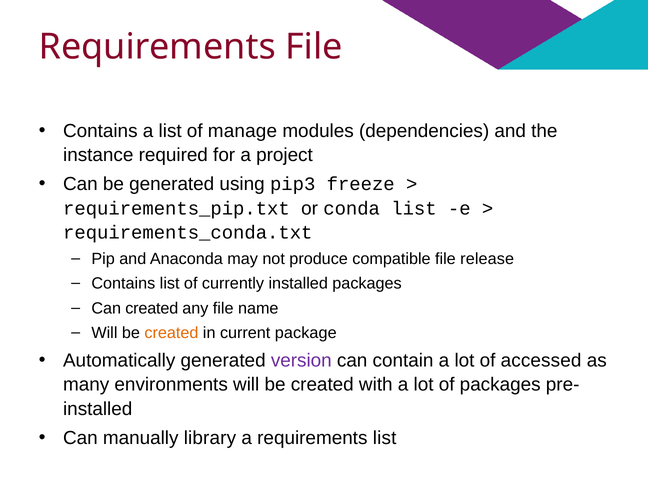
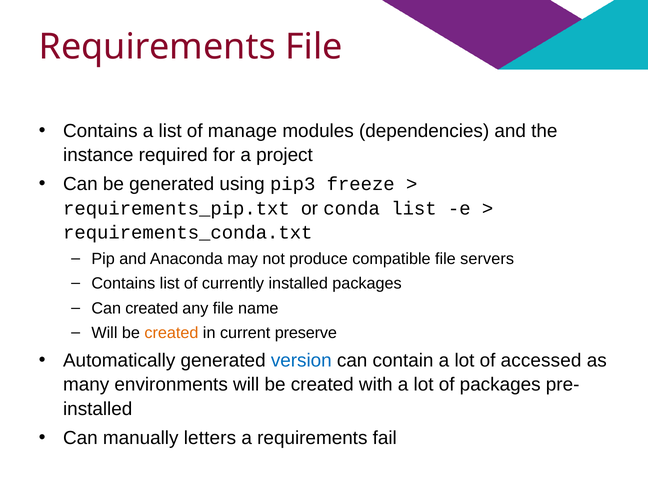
release: release -> servers
package: package -> preserve
version colour: purple -> blue
library: library -> letters
requirements list: list -> fail
